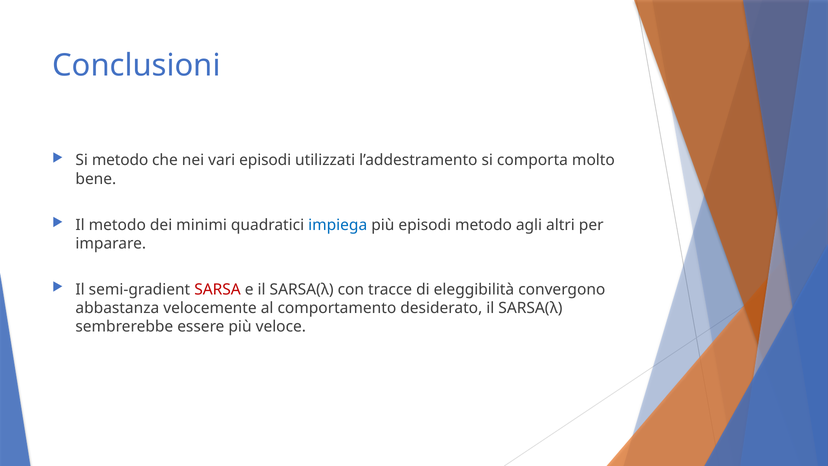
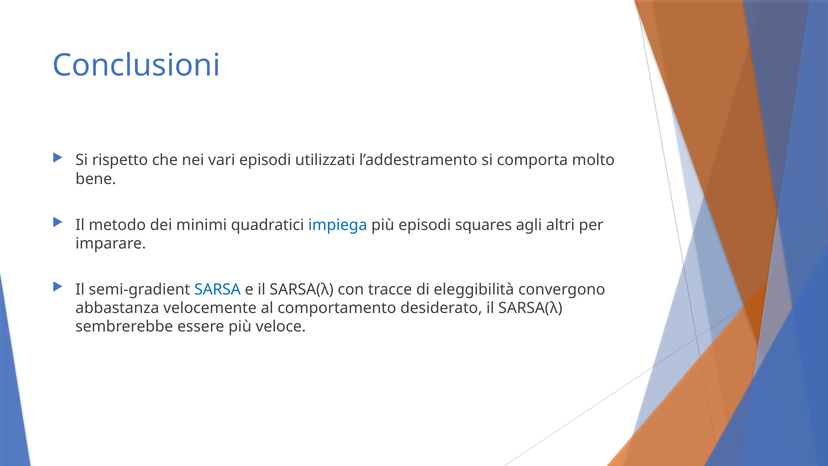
Si metodo: metodo -> rispetto
episodi metodo: metodo -> squares
SARSA colour: red -> blue
